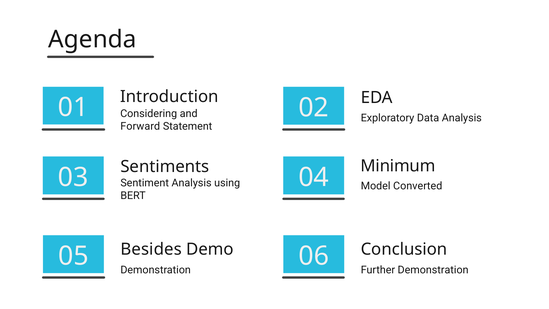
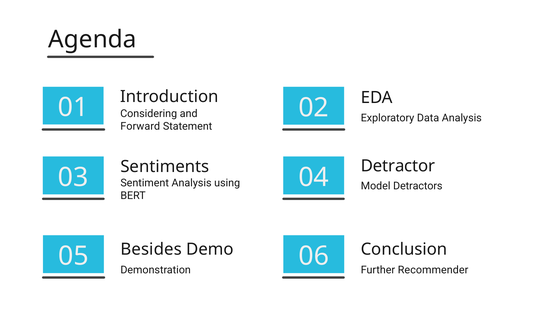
Minimum: Minimum -> Detractor
Converted: Converted -> Detractors
Further Demonstration: Demonstration -> Recommender
